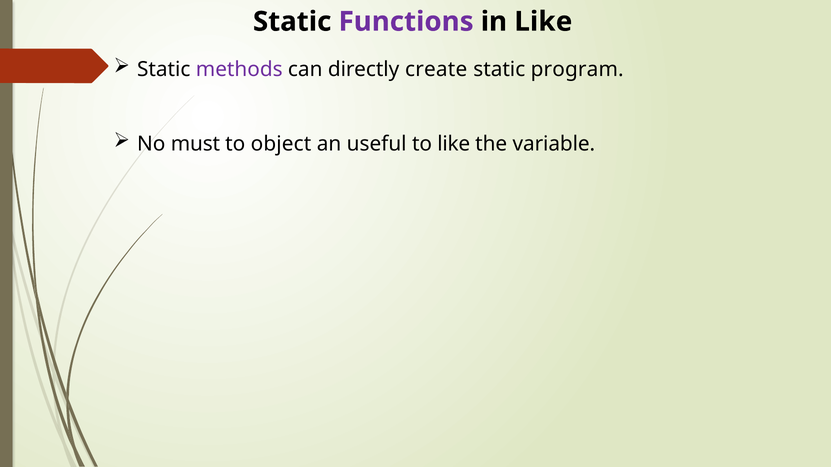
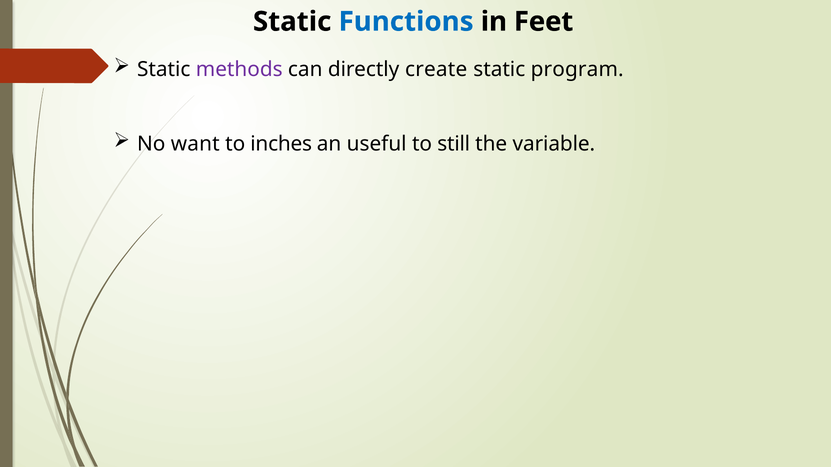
Functions colour: purple -> blue
in Like: Like -> Feet
must: must -> want
object: object -> inches
to like: like -> still
